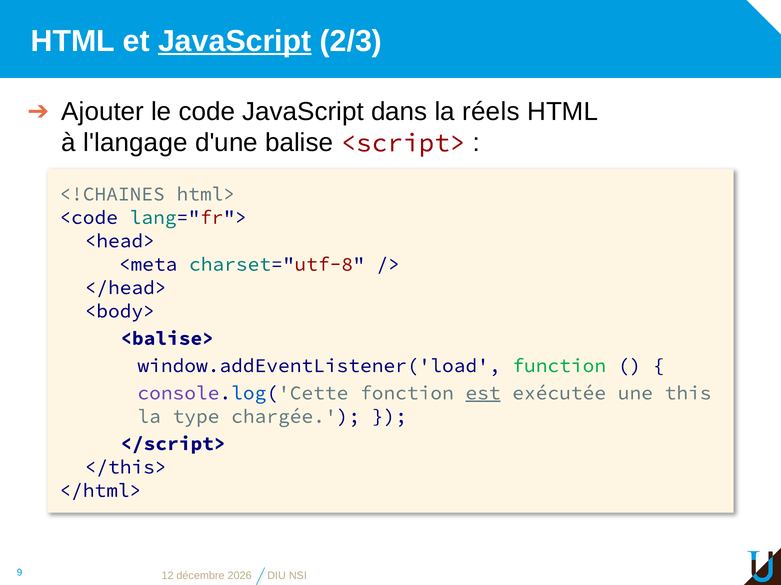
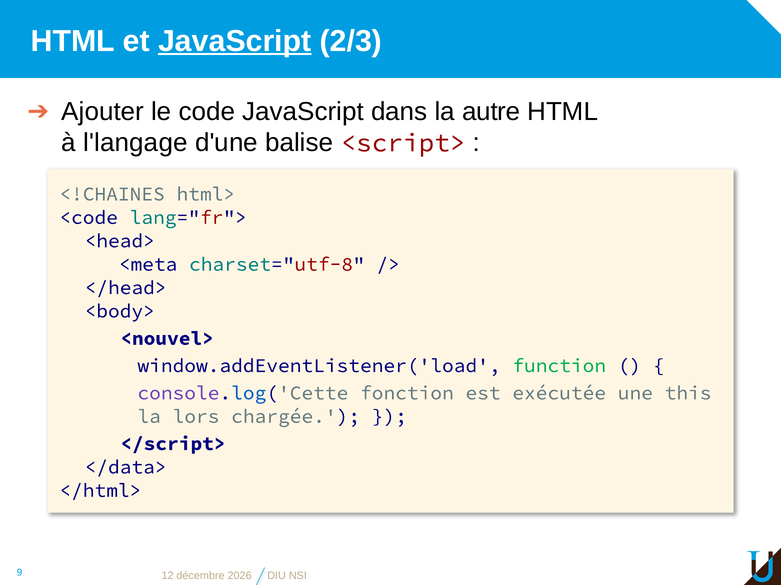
réels: réels -> autre
<balise>: <balise> -> <nouvel>
est underline: present -> none
type: type -> lors
</this>: </this> -> </data>
